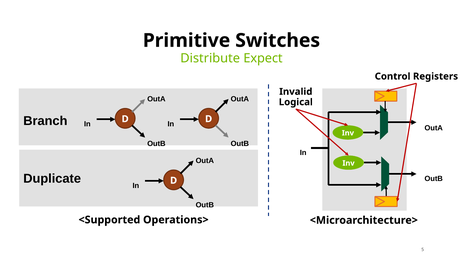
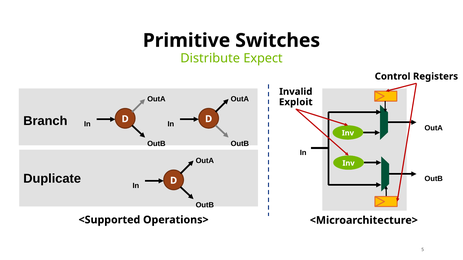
Logical: Logical -> Exploit
